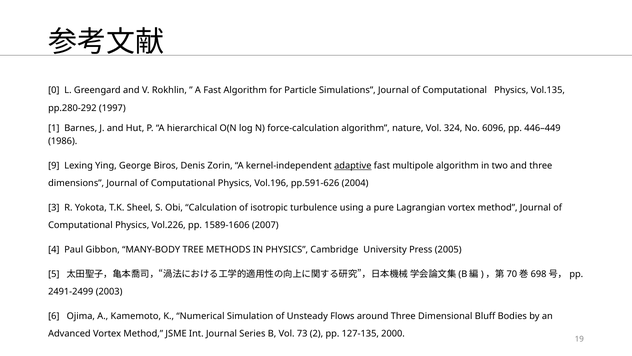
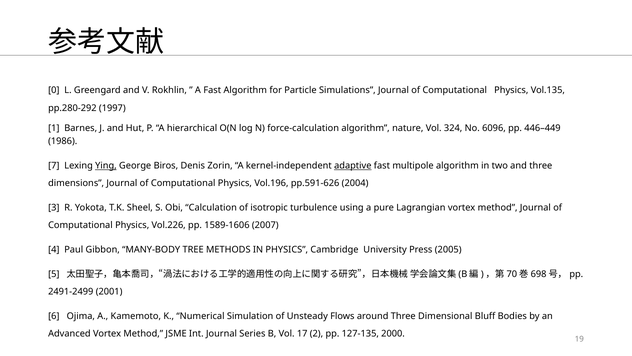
9: 9 -> 7
Ying underline: none -> present
2003: 2003 -> 2001
73: 73 -> 17
